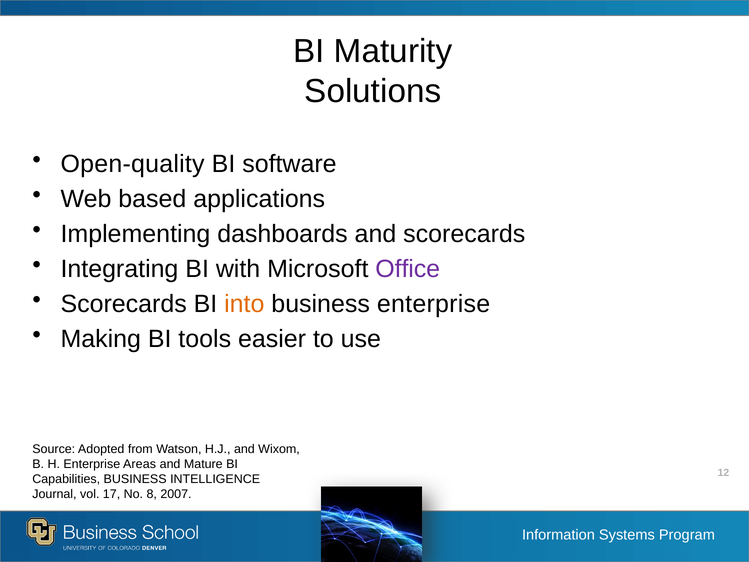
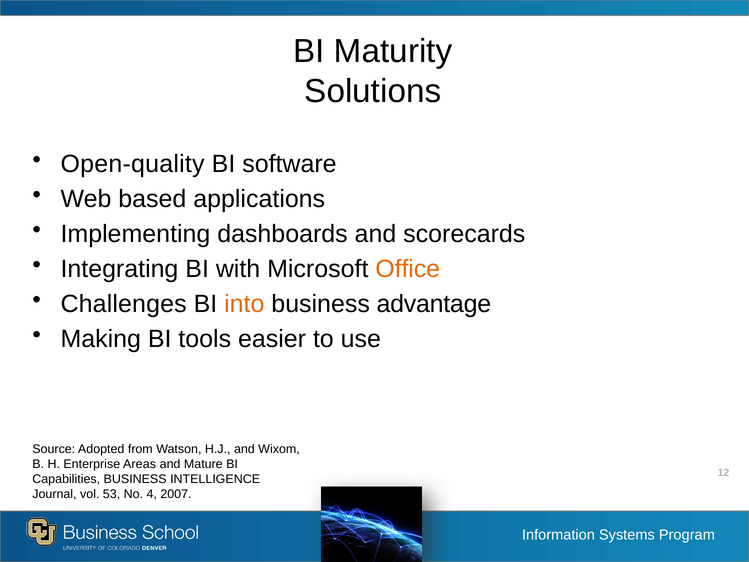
Office colour: purple -> orange
Scorecards at (124, 304): Scorecards -> Challenges
business enterprise: enterprise -> advantage
17: 17 -> 53
8: 8 -> 4
